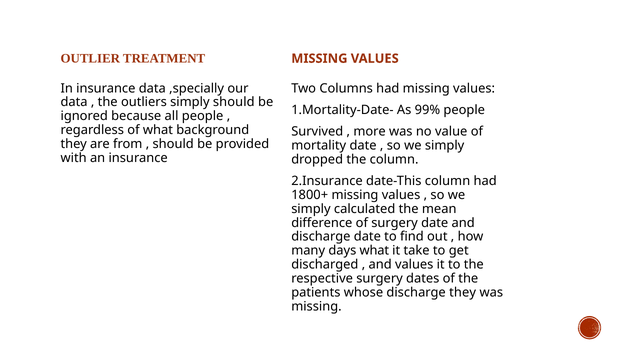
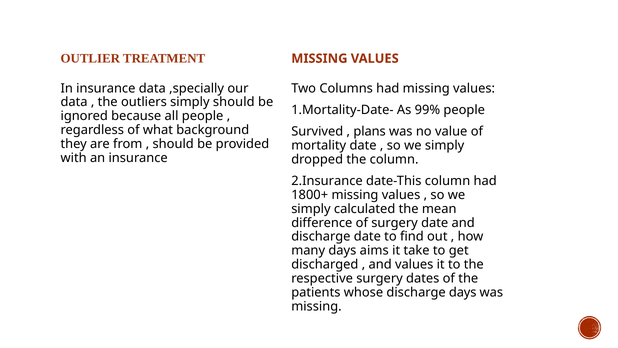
more: more -> plans
days what: what -> aims
discharge they: they -> days
